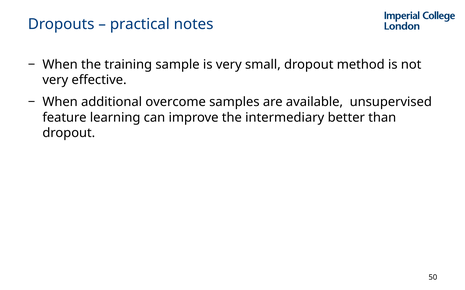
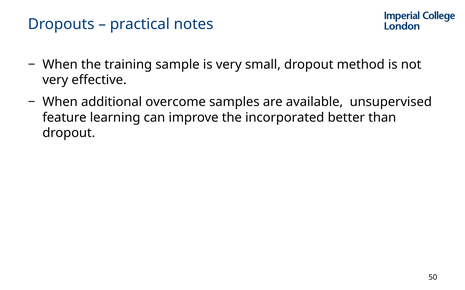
intermediary: intermediary -> incorporated
